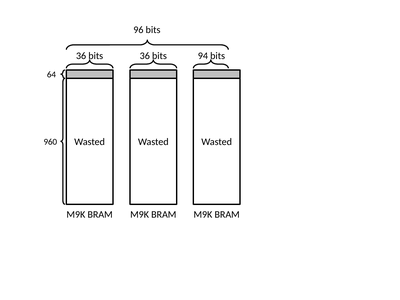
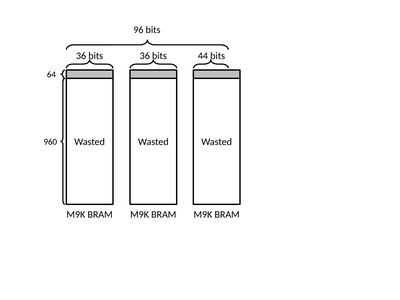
94: 94 -> 44
